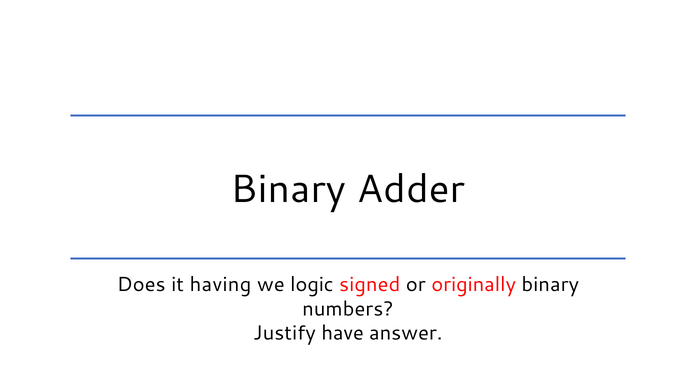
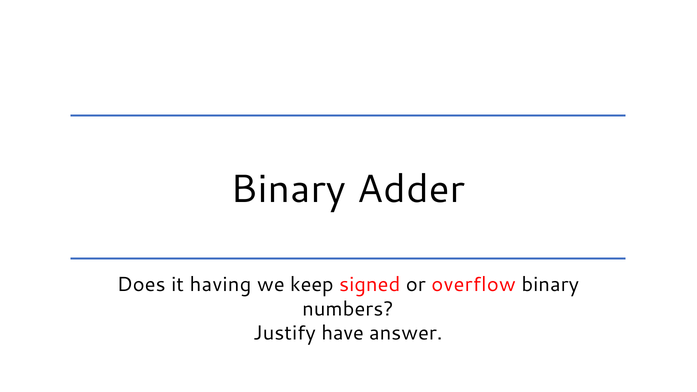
logic: logic -> keep
originally: originally -> overflow
